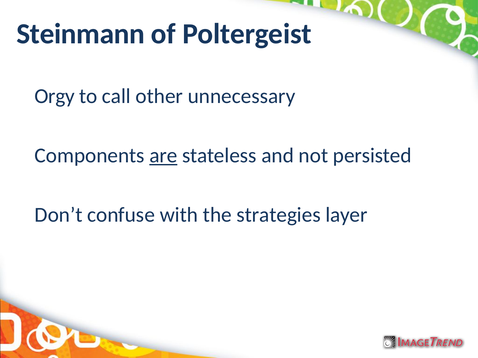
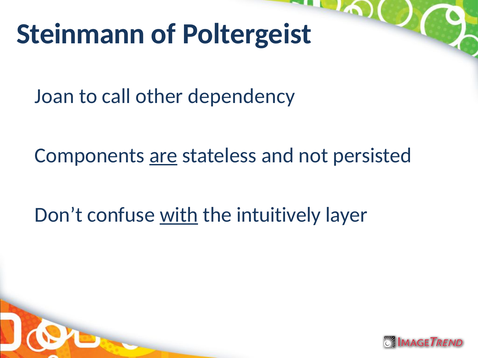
Orgy: Orgy -> Joan
unnecessary: unnecessary -> dependency
with underline: none -> present
strategies: strategies -> intuitively
